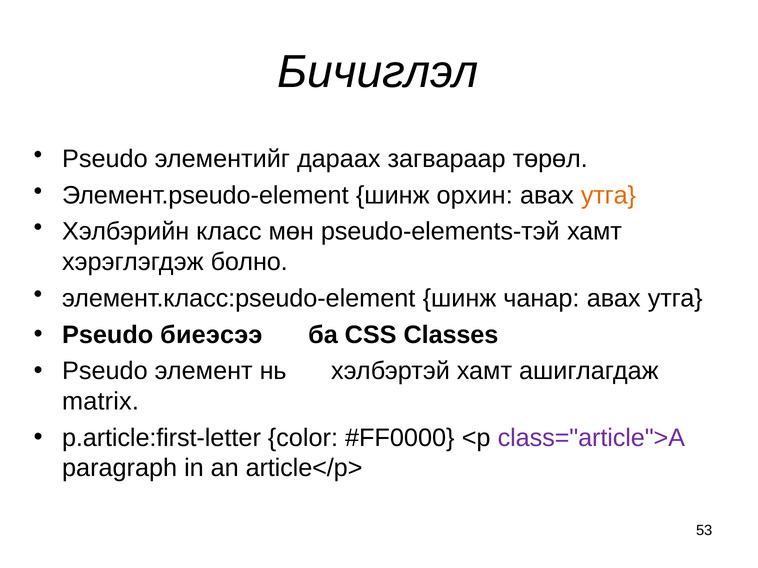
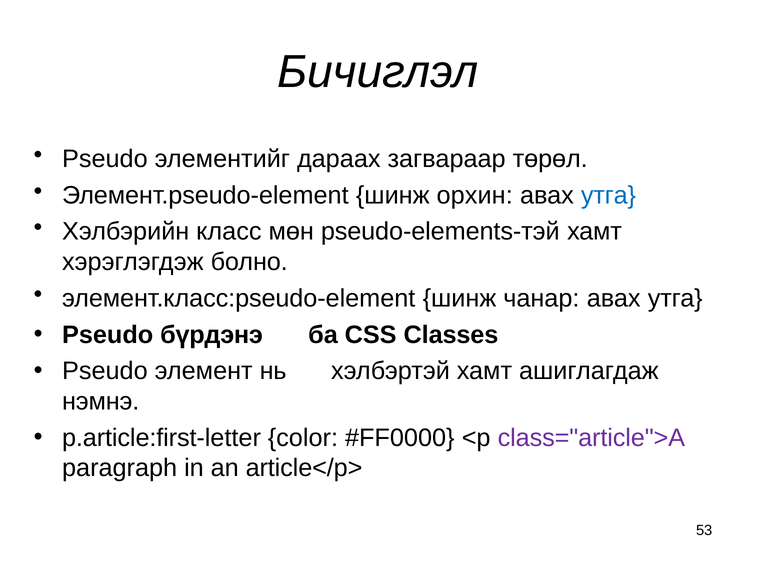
утга at (608, 195) colour: orange -> blue
биеэсээ: биеэсээ -> бүрдэнэ
matrix: matrix -> нэмнэ
